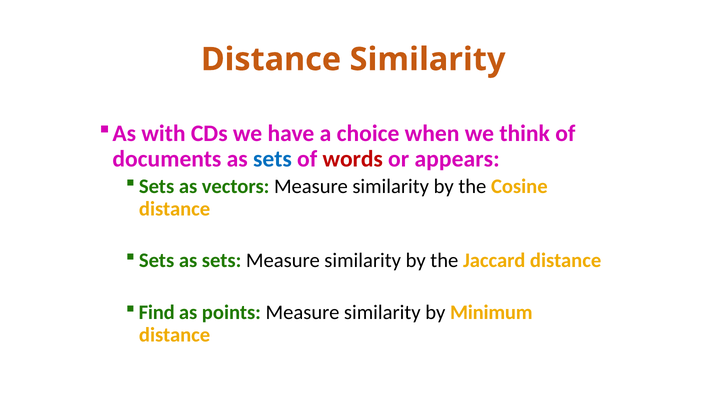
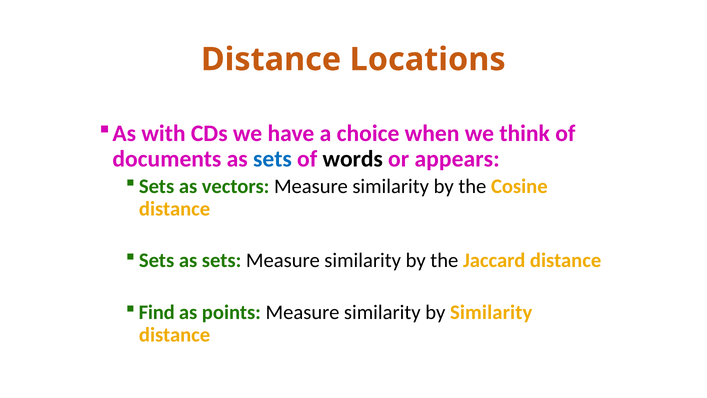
Distance Similarity: Similarity -> Locations
words colour: red -> black
by Minimum: Minimum -> Similarity
